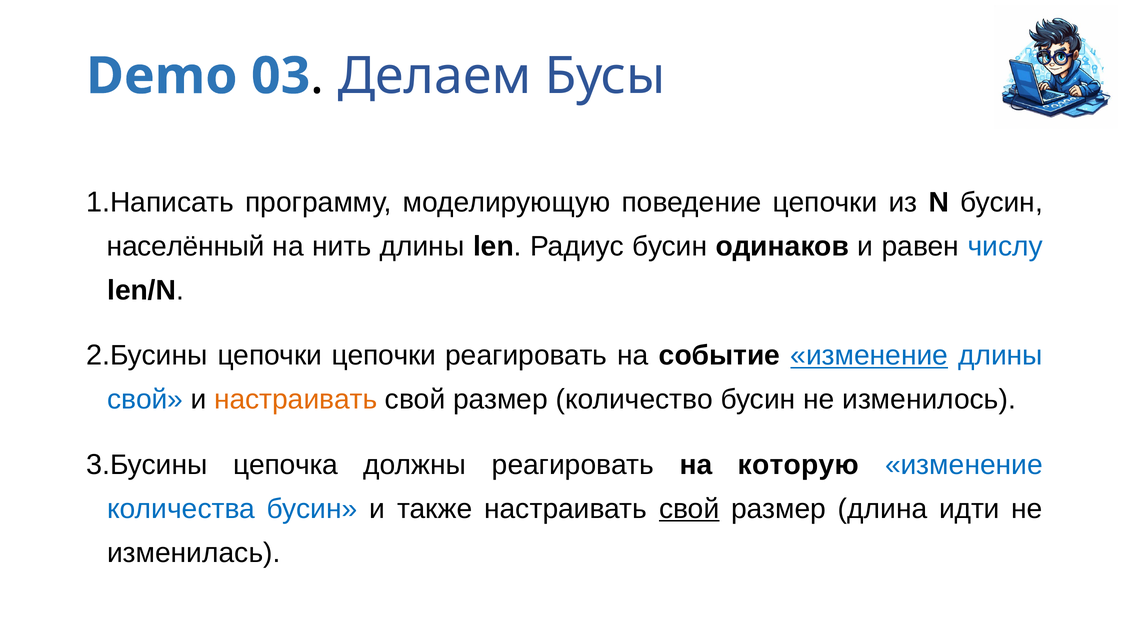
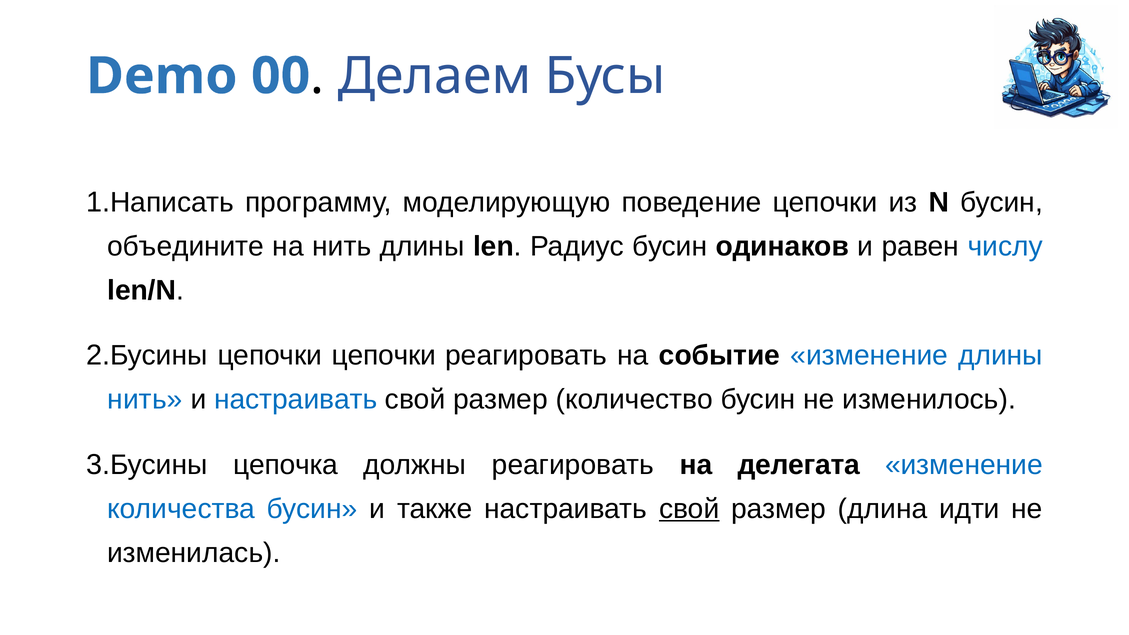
03: 03 -> 00
населённый: населённый -> объедините
изменение at (869, 356) underline: present -> none
свой at (145, 400): свой -> нить
настраивать at (296, 400) colour: orange -> blue
которую: которую -> делегата
